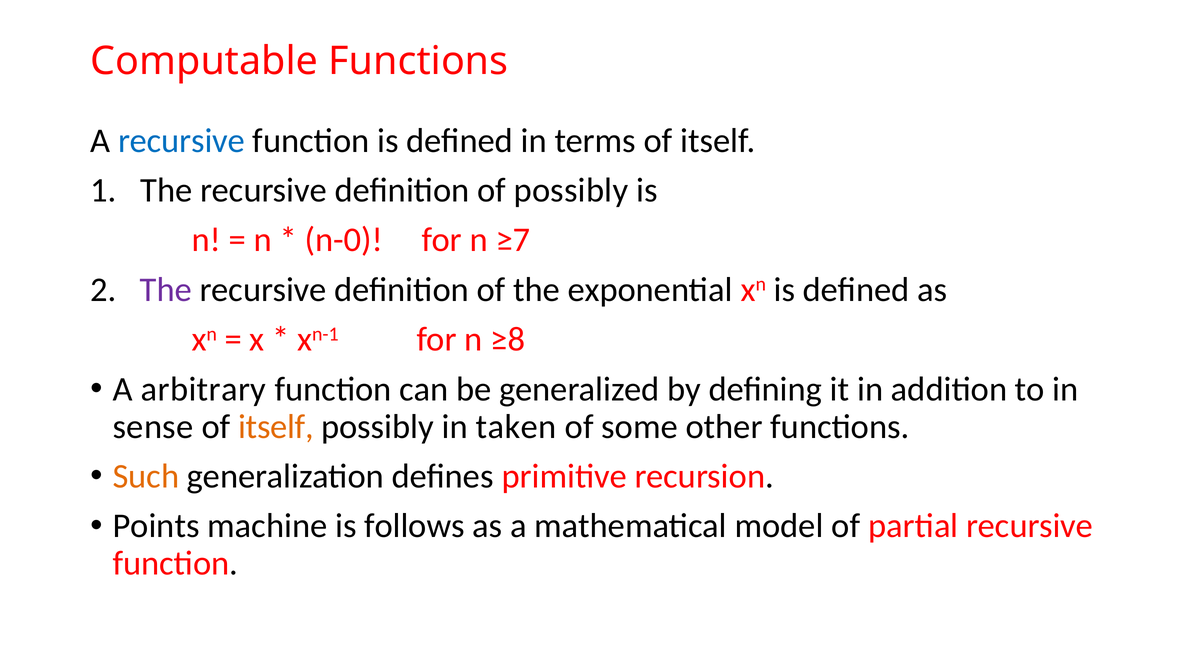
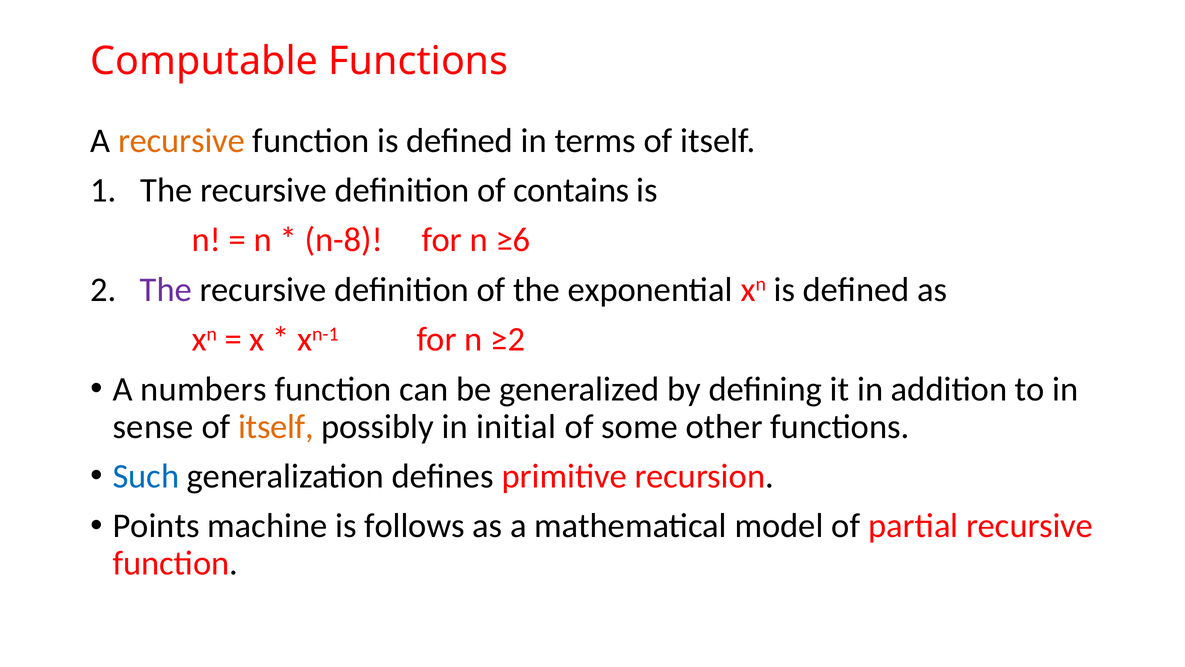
recursive at (181, 141) colour: blue -> orange
of possibly: possibly -> contains
n-0: n-0 -> n-8
≥7: ≥7 -> ≥6
≥8: ≥8 -> ≥2
arbitrary: arbitrary -> numbers
taken: taken -> initial
Such colour: orange -> blue
